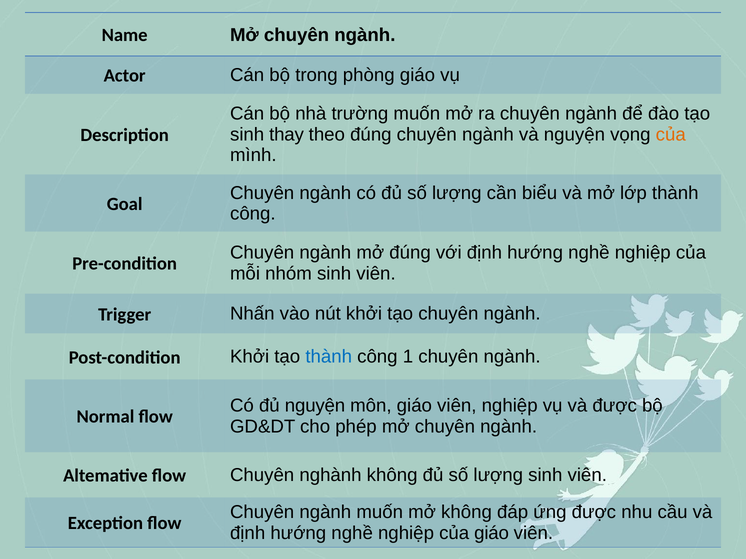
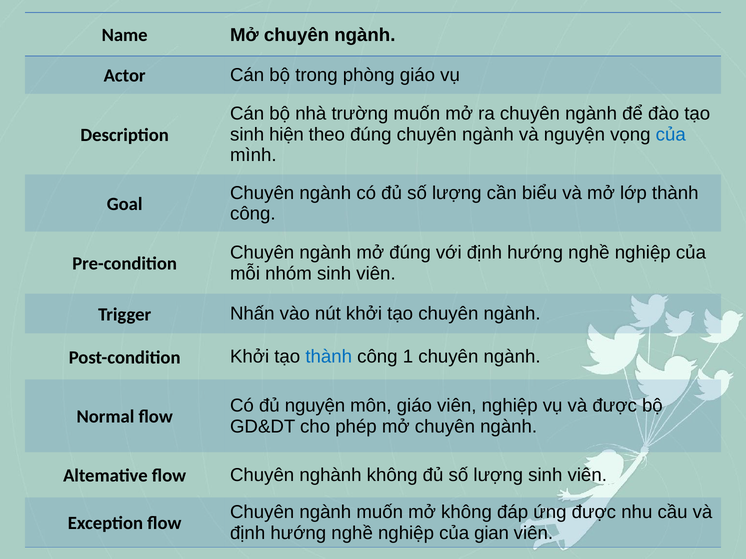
thay: thay -> hiện
của at (671, 135) colour: orange -> blue
của giáo: giáo -> gian
